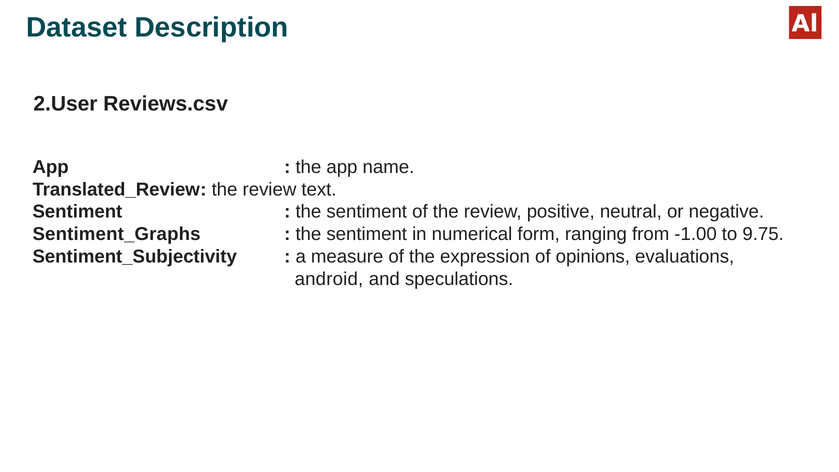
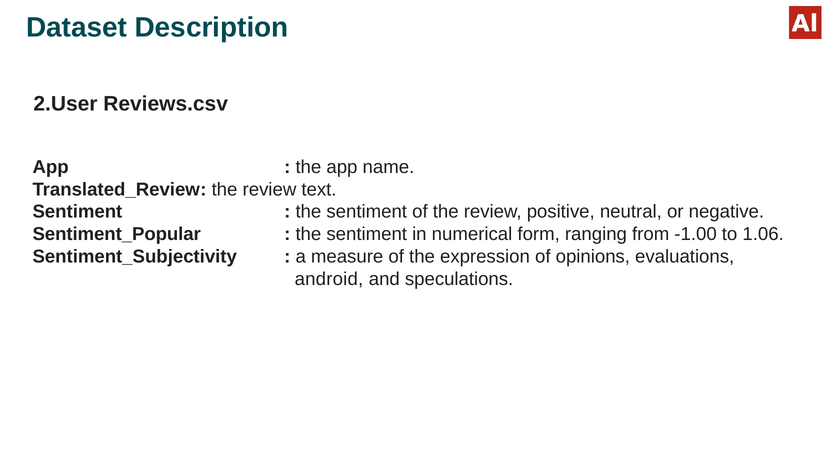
Sentiment_Graphs: Sentiment_Graphs -> Sentiment_Popular
9.75: 9.75 -> 1.06
